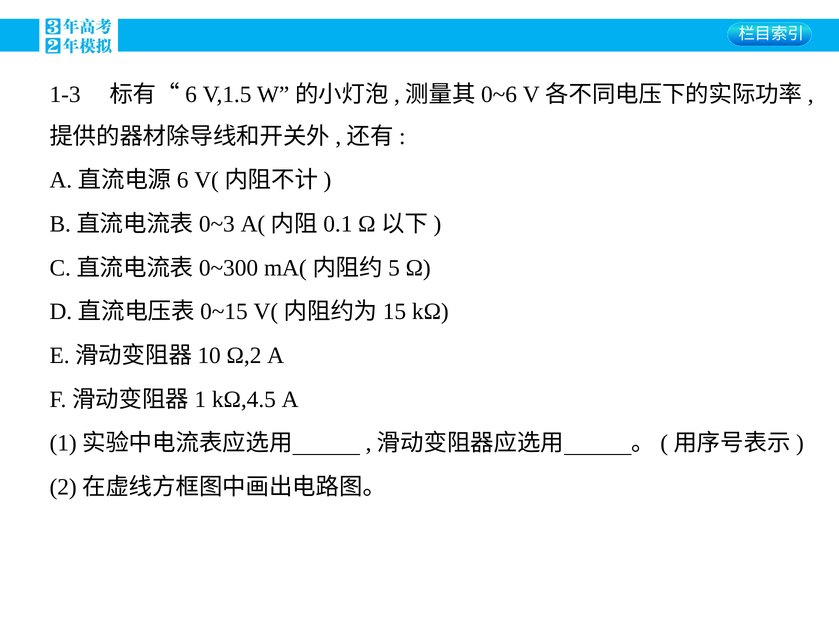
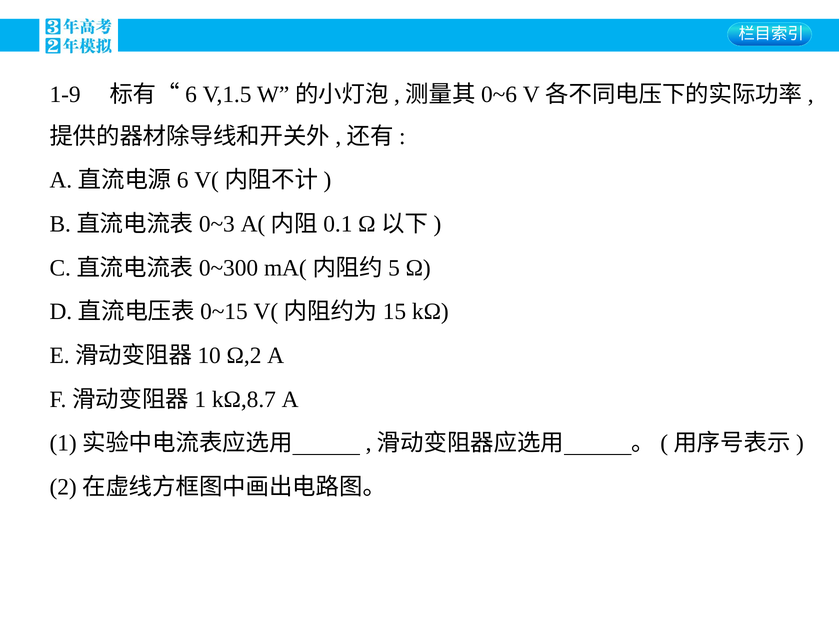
1-3: 1-3 -> 1-9
kΩ,4.5: kΩ,4.5 -> kΩ,8.7
